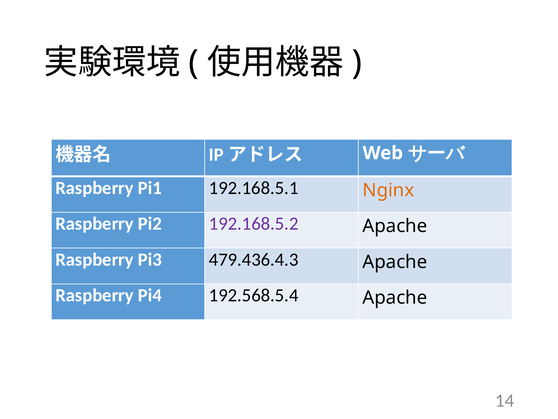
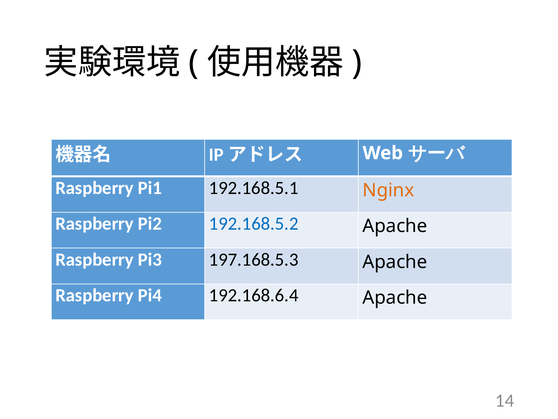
192.168.5.2 colour: purple -> blue
479.436.4.3: 479.436.4.3 -> 197.168.5.3
192.568.5.4: 192.568.5.4 -> 192.168.6.4
